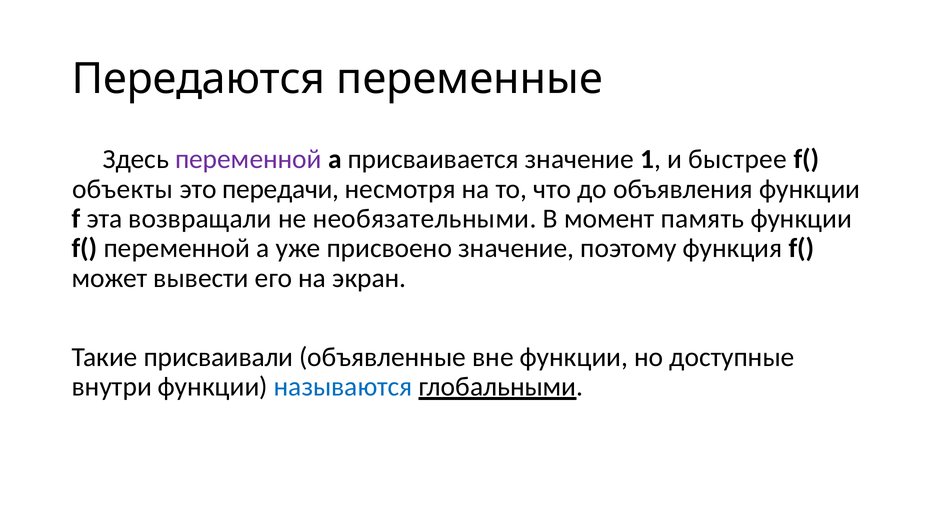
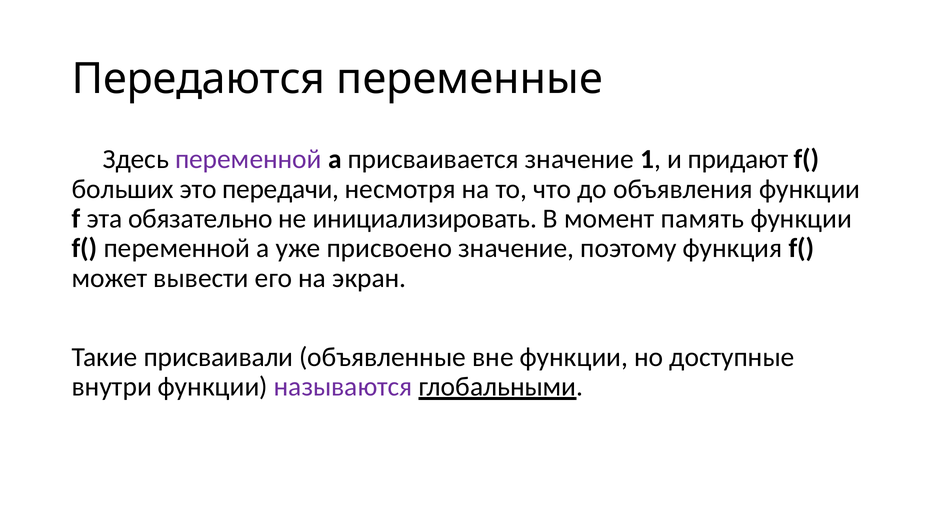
быстрее: быстрее -> придают
объекты: объекты -> больших
возвращали: возвращали -> обязательно
необязательными: необязательными -> инициализировать
называются colour: blue -> purple
